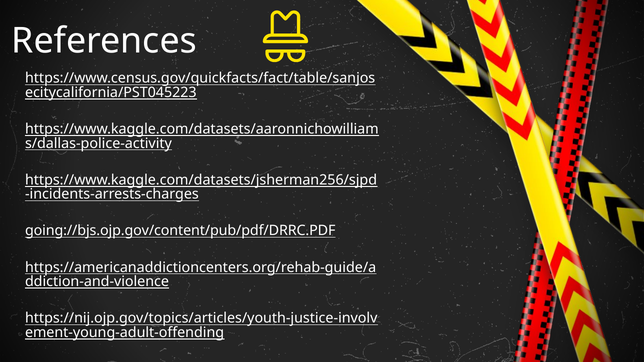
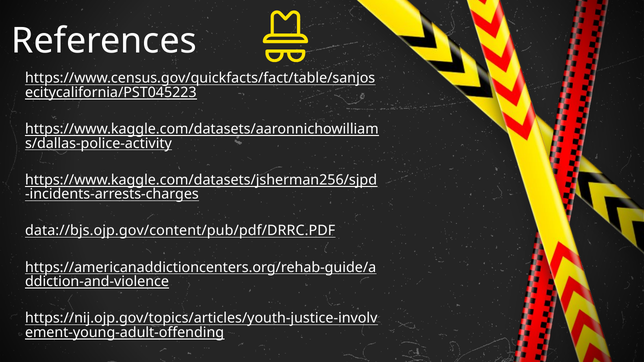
going://bjs.ojp.gov/content/pub/pdf/DRRC.PDF: going://bjs.ojp.gov/content/pub/pdf/DRRC.PDF -> data://bjs.ojp.gov/content/pub/pdf/DRRC.PDF
